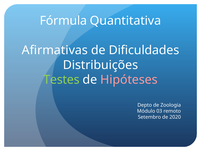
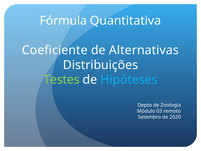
Afirmativas: Afirmativas -> Coeficiente
Dificuldades: Dificuldades -> Alternativas
Hipóteses colour: pink -> light blue
